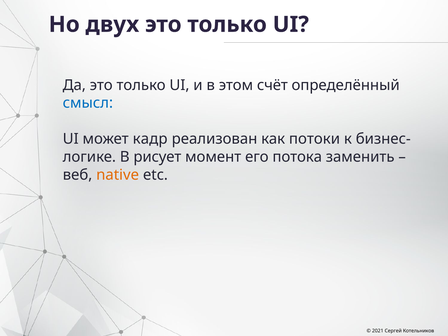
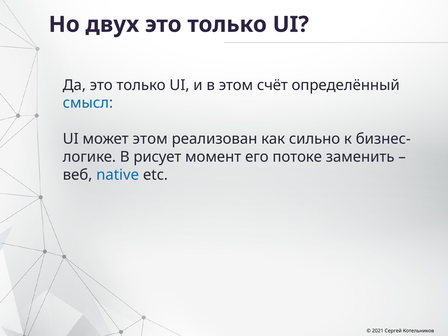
может кадр: кадр -> этом
потоки: потоки -> сильно
потока: потока -> потоке
native colour: orange -> blue
